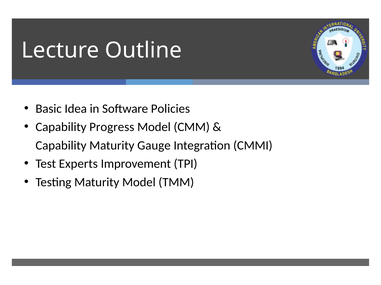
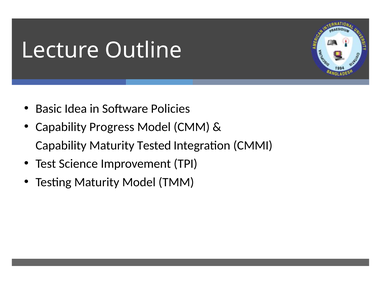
Gauge: Gauge -> Tested
Experts: Experts -> Science
